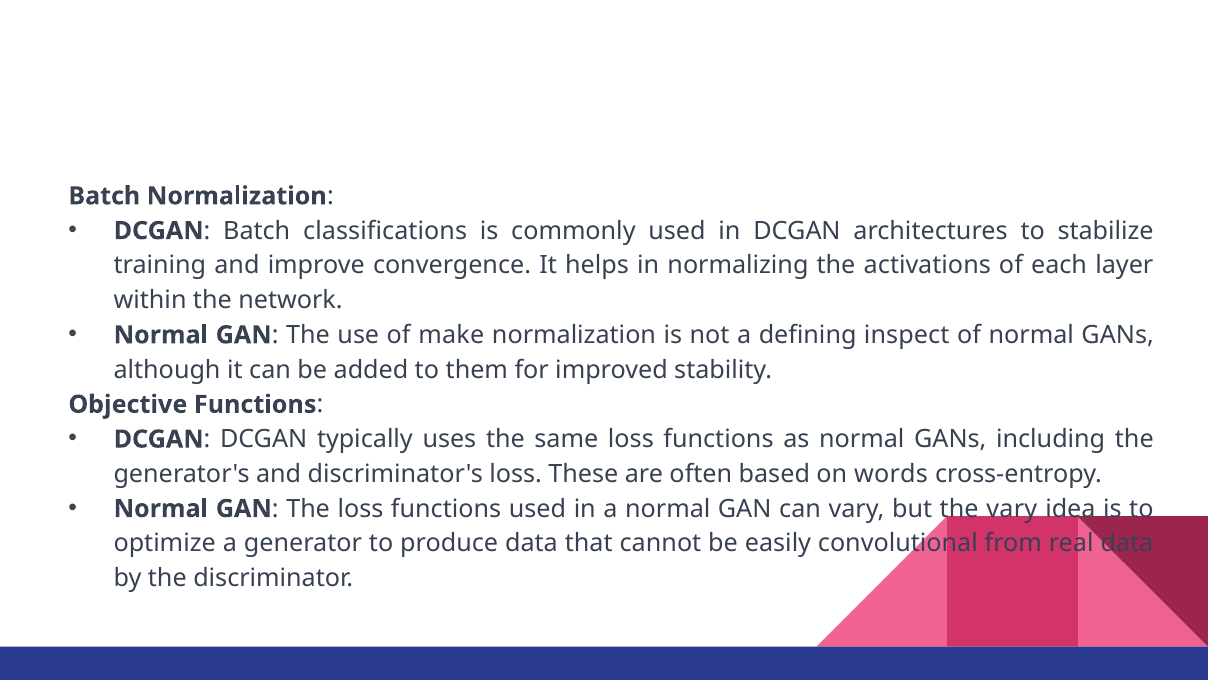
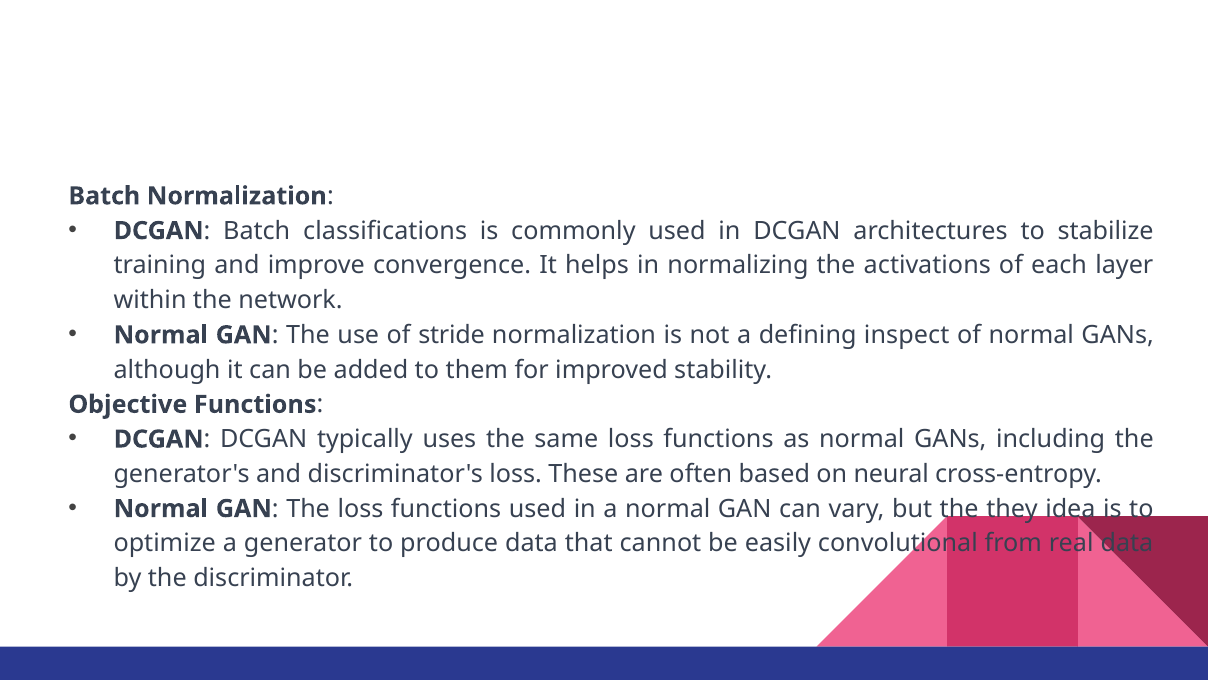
make: make -> stride
words: words -> neural
the vary: vary -> they
